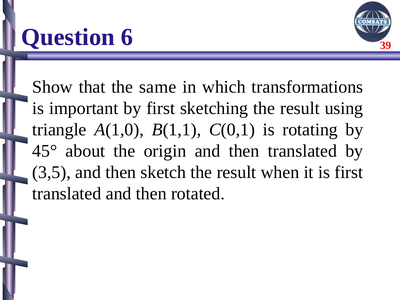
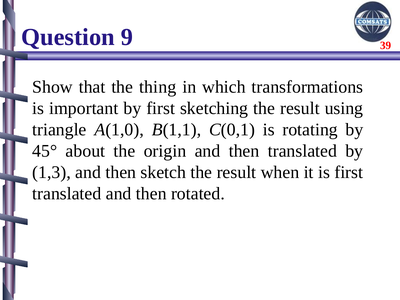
6: 6 -> 9
same: same -> thing
3,5: 3,5 -> 1,3
